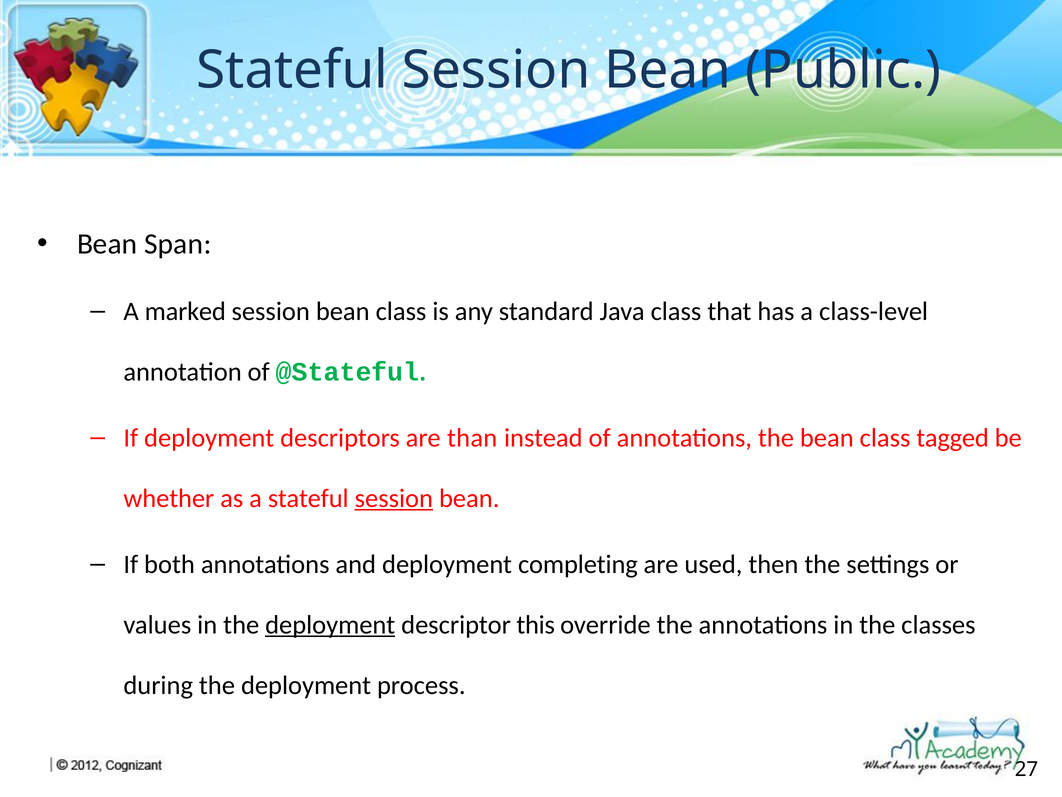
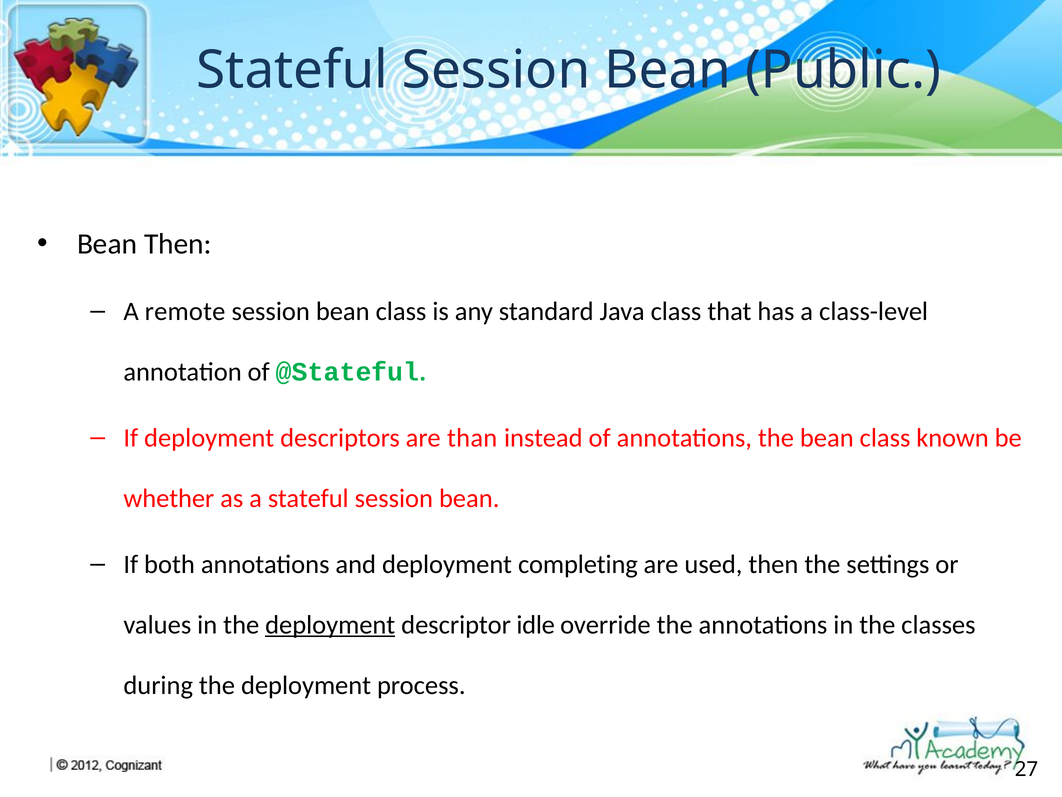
Bean Span: Span -> Then
marked: marked -> remote
tagged: tagged -> known
session at (394, 498) underline: present -> none
this: this -> idle
